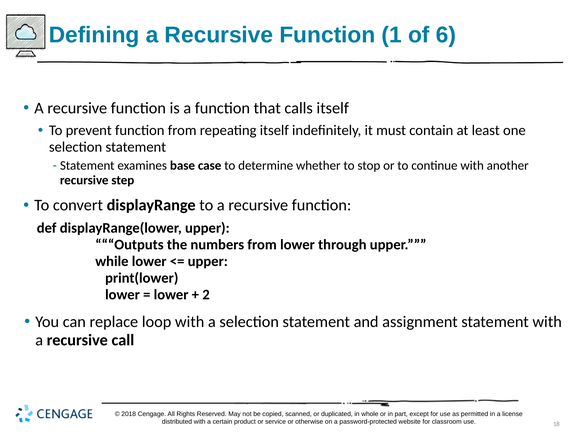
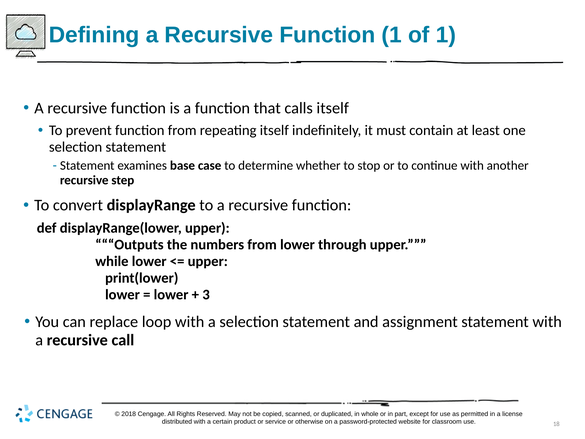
of 6: 6 -> 1
2: 2 -> 3
